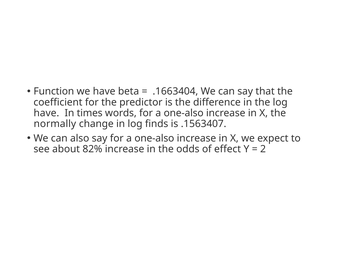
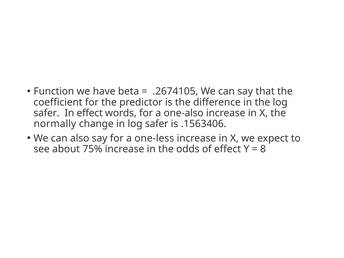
.1663404: .1663404 -> .2674105
have at (46, 113): have -> safer
In times: times -> effect
in log finds: finds -> safer
.1563407: .1563407 -> .1563406
say for a one-also: one-also -> one-less
82%: 82% -> 75%
2: 2 -> 8
